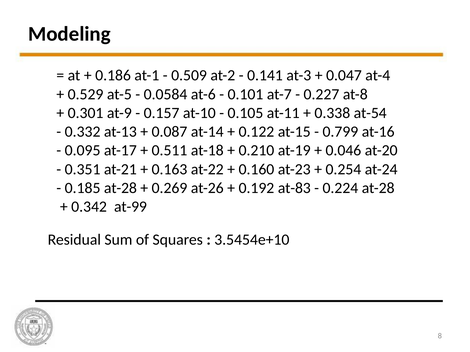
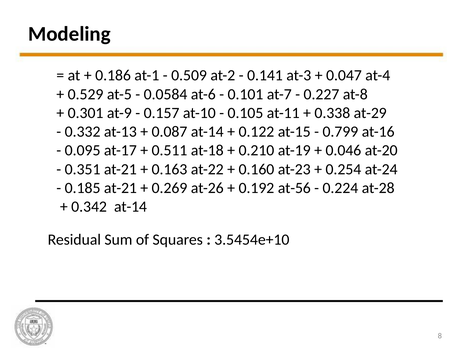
at-54: at-54 -> at-29
0.185 at-28: at-28 -> at-21
at-83: at-83 -> at-56
0.342 at-99: at-99 -> at-14
